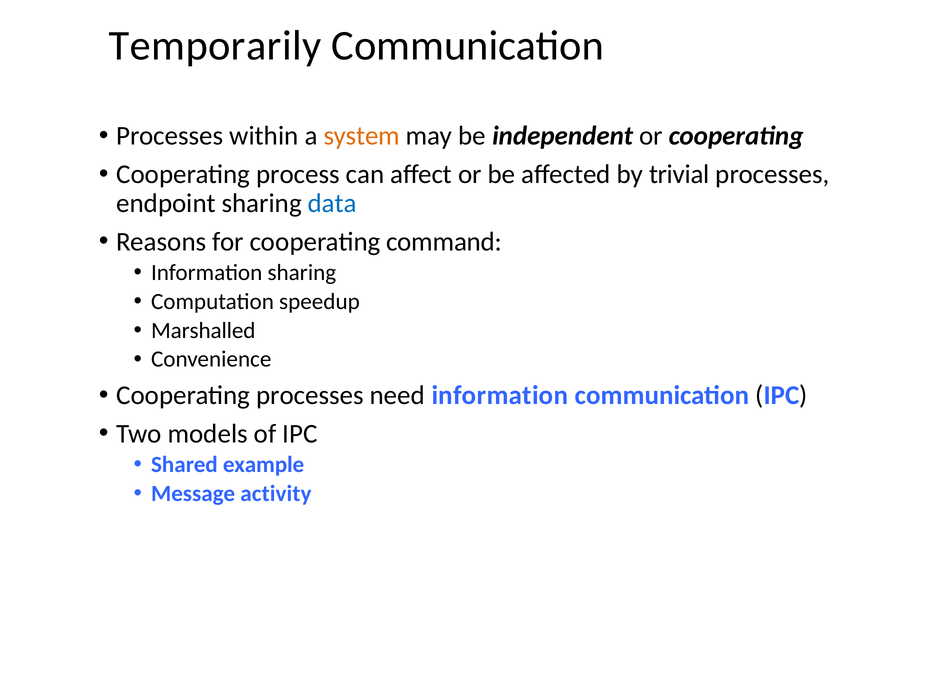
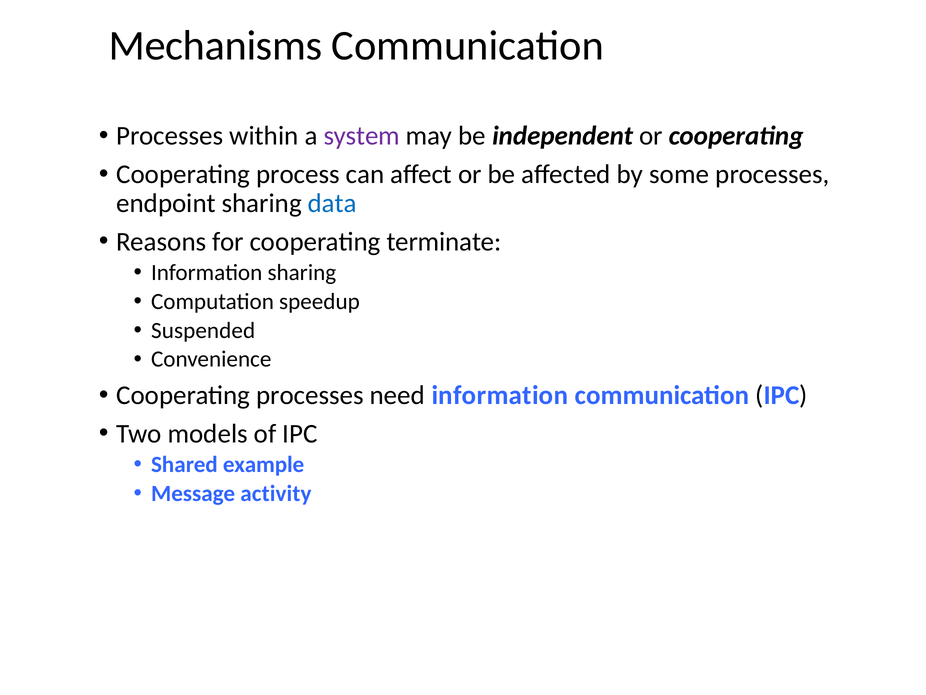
Temporarily: Temporarily -> Mechanisms
system colour: orange -> purple
trivial: trivial -> some
command: command -> terminate
Marshalled: Marshalled -> Suspended
